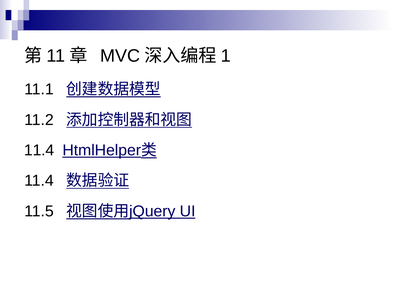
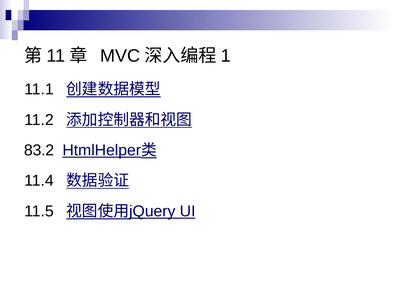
11.4 at (39, 150): 11.4 -> 83.2
